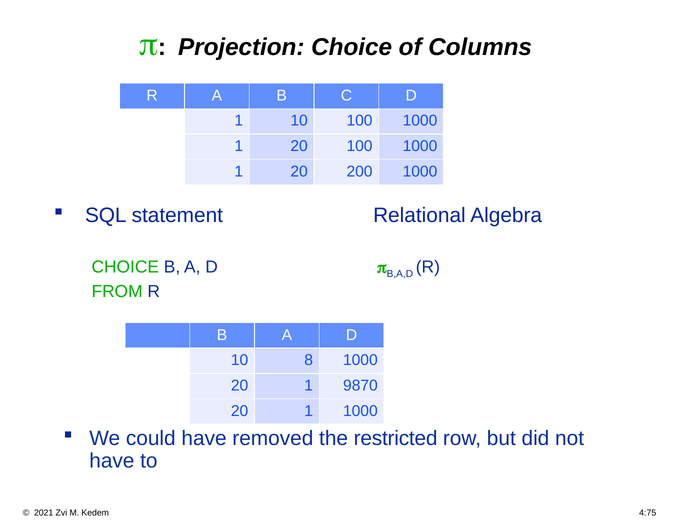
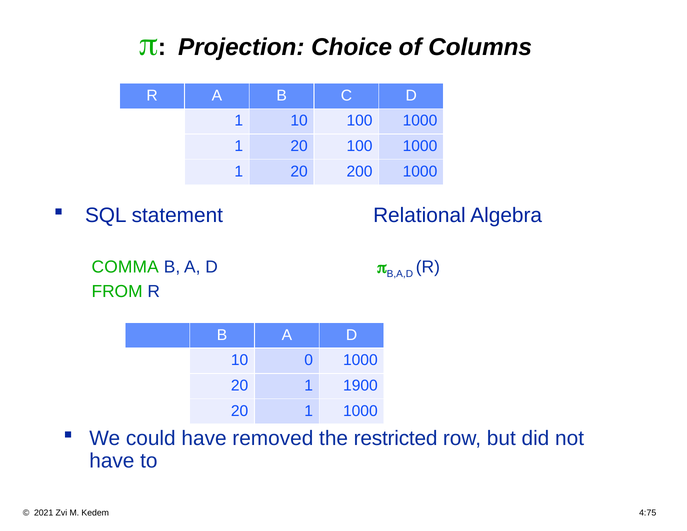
CHOICE at (125, 267): CHOICE -> COMMA
8: 8 -> 0
9870: 9870 -> 1900
